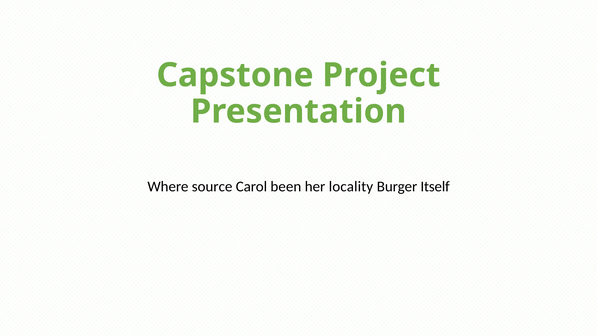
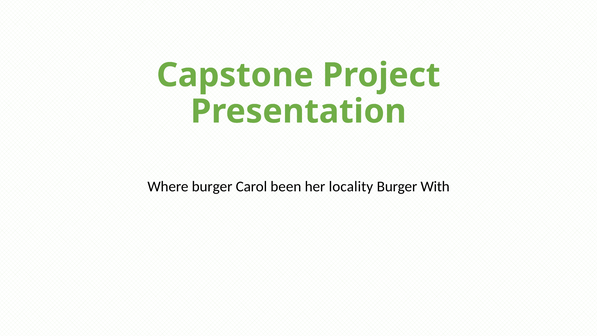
Where source: source -> burger
Itself: Itself -> With
